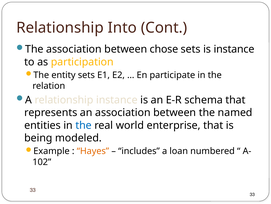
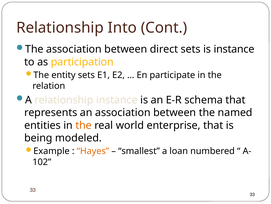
chose: chose -> direct
the at (84, 125) colour: blue -> orange
includes: includes -> smallest
